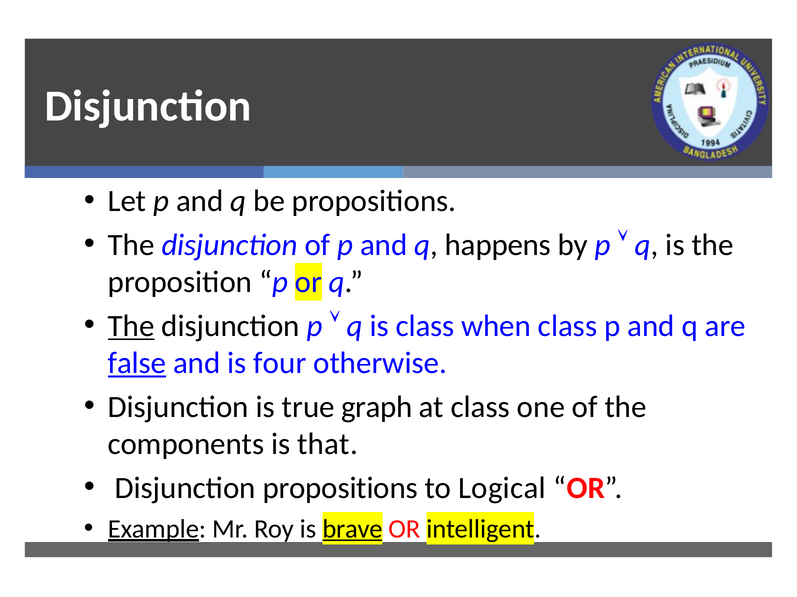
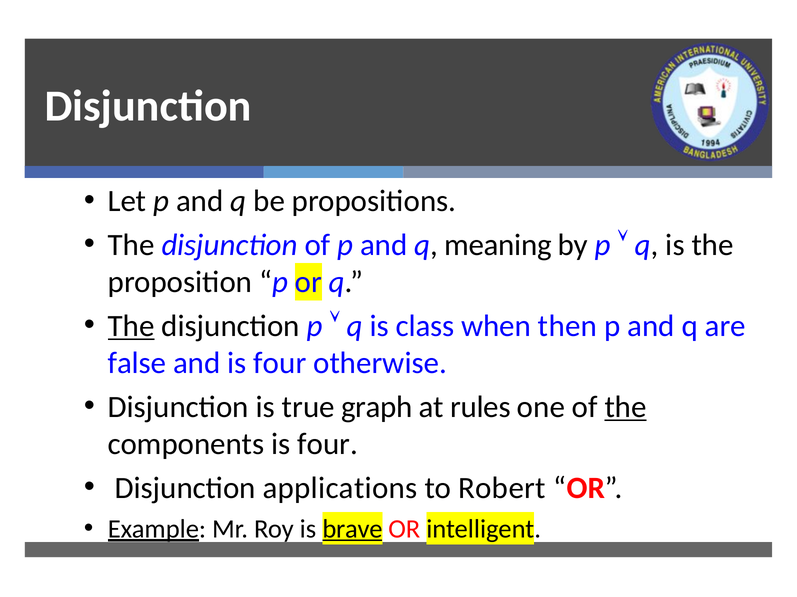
happens: happens -> meaning
when class: class -> then
false underline: present -> none
at class: class -> rules
the at (626, 407) underline: none -> present
components is that: that -> four
Disjunction propositions: propositions -> applications
Logical: Logical -> Robert
